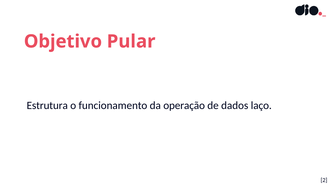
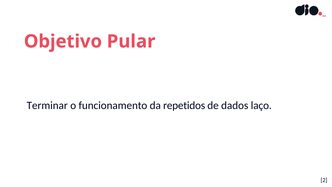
Estrutura: Estrutura -> Terminar
operação: operação -> repetidos
